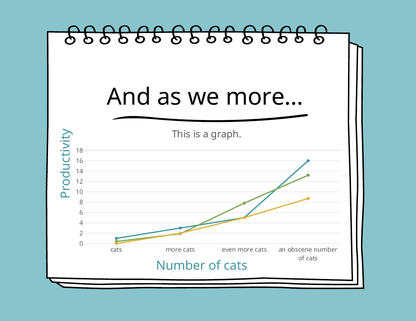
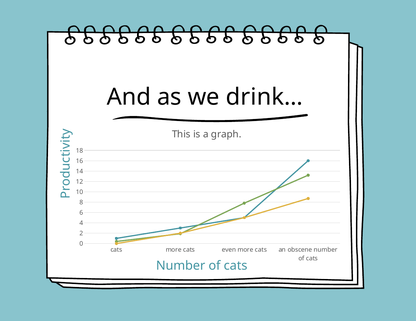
more…: more… -> drink…
